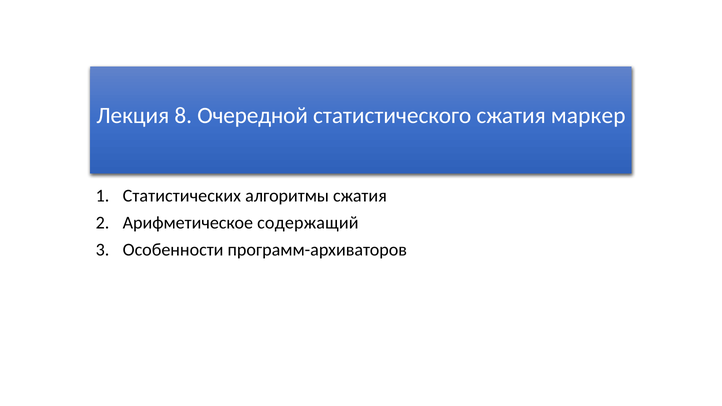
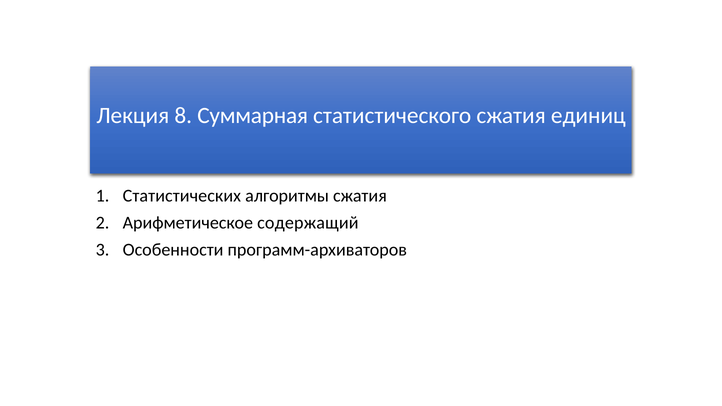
Очередной: Очередной -> Суммарная
маркер: маркер -> единиц
